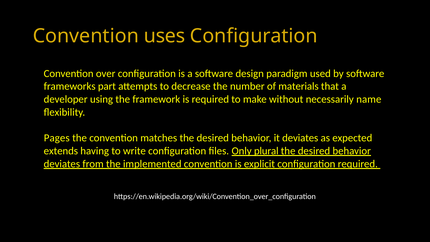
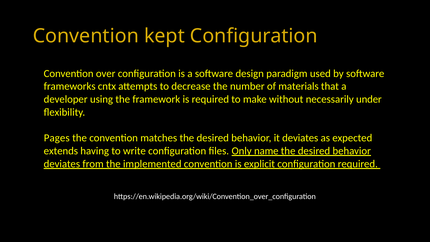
uses: uses -> kept
part: part -> cntx
name: name -> under
plural: plural -> name
